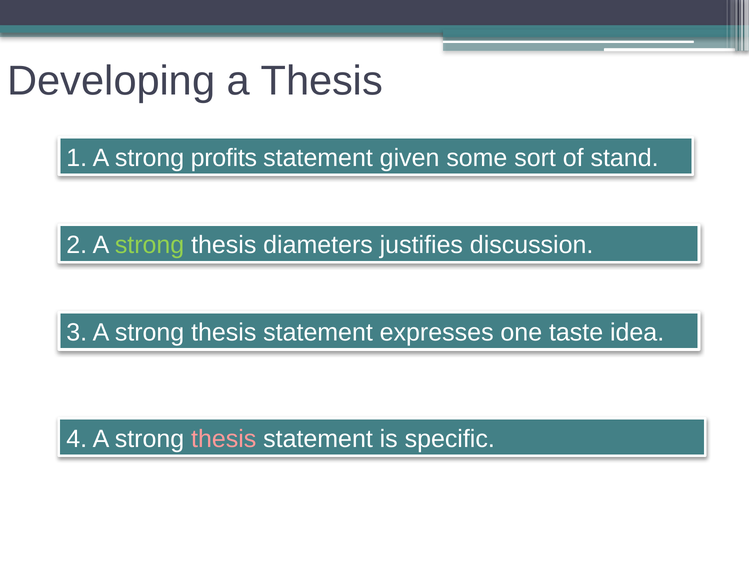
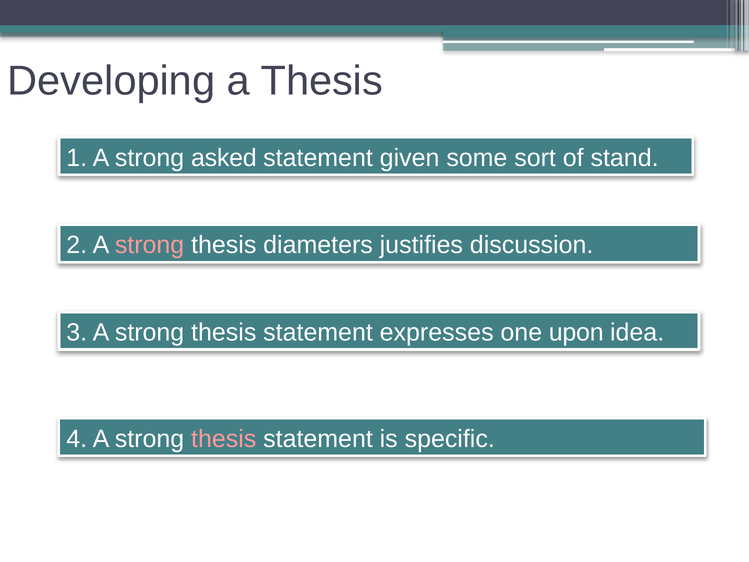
profits: profits -> asked
strong at (150, 245) colour: light green -> pink
taste: taste -> upon
